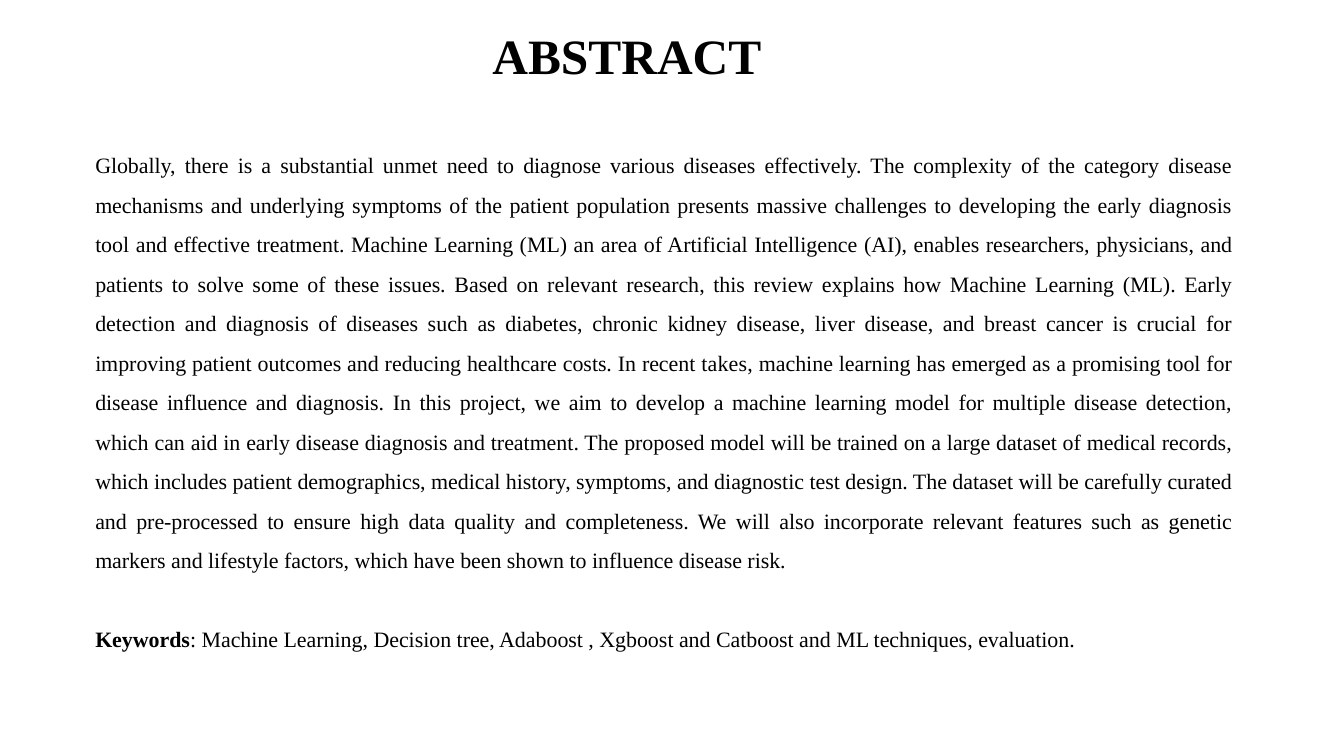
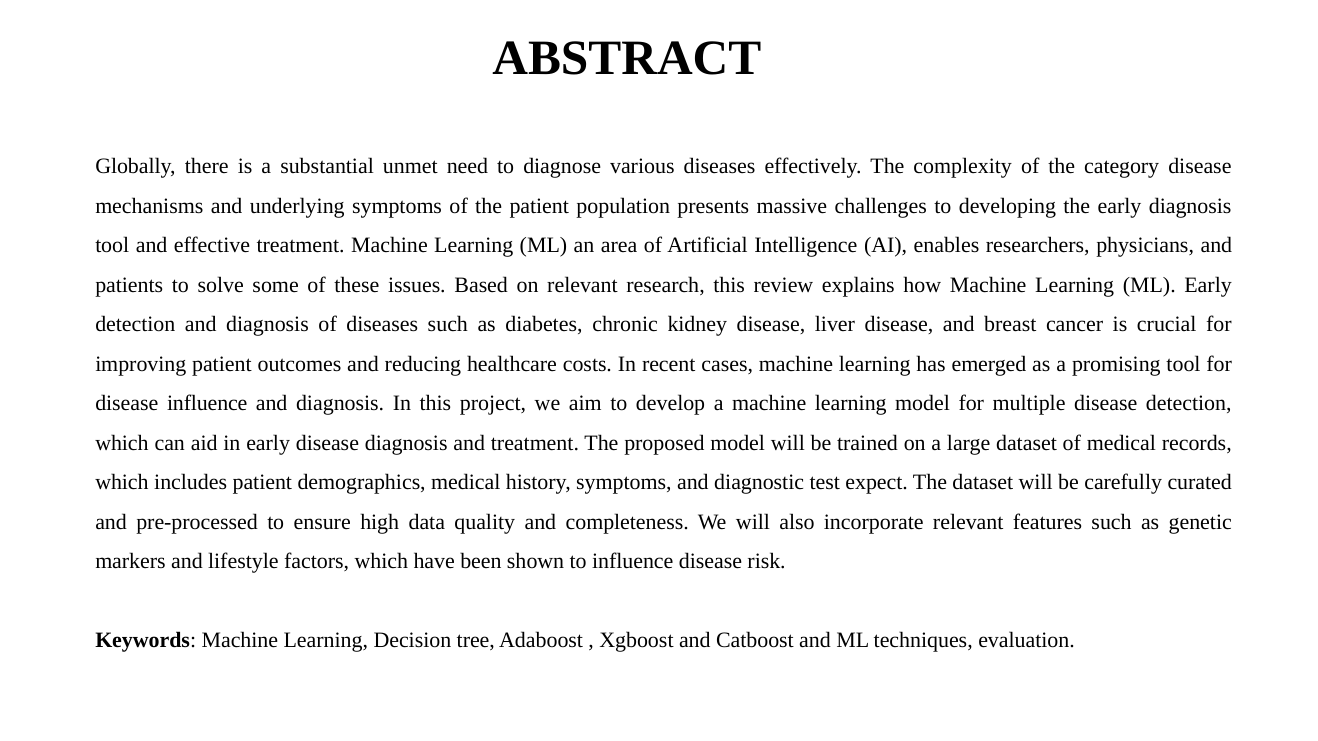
takes: takes -> cases
design: design -> expect
